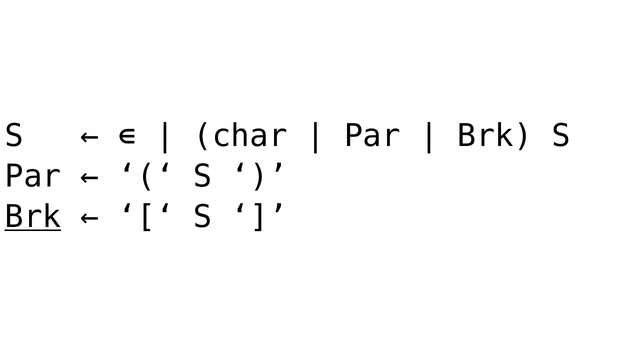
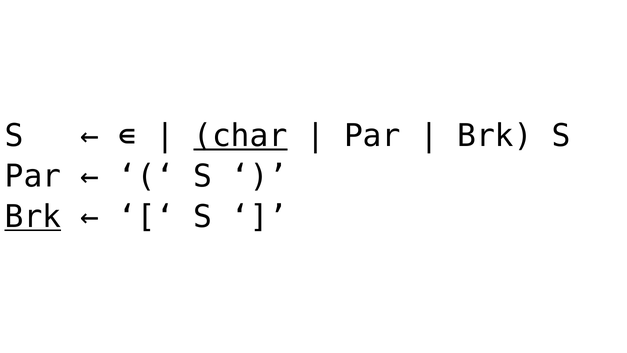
char underline: none -> present
